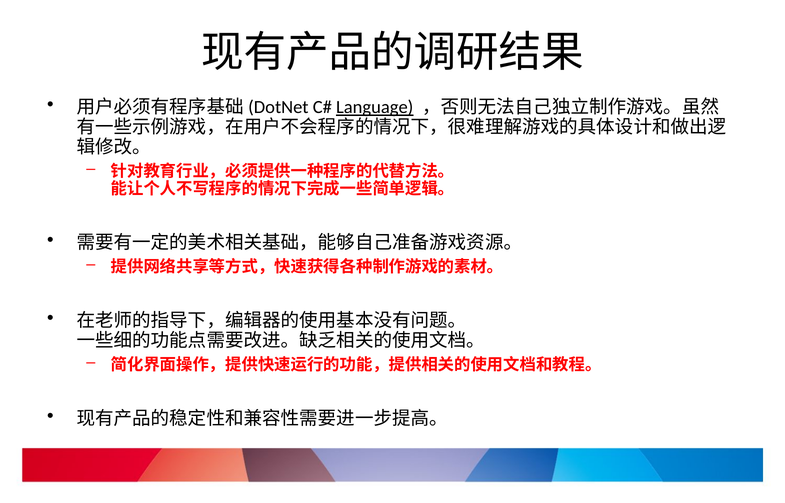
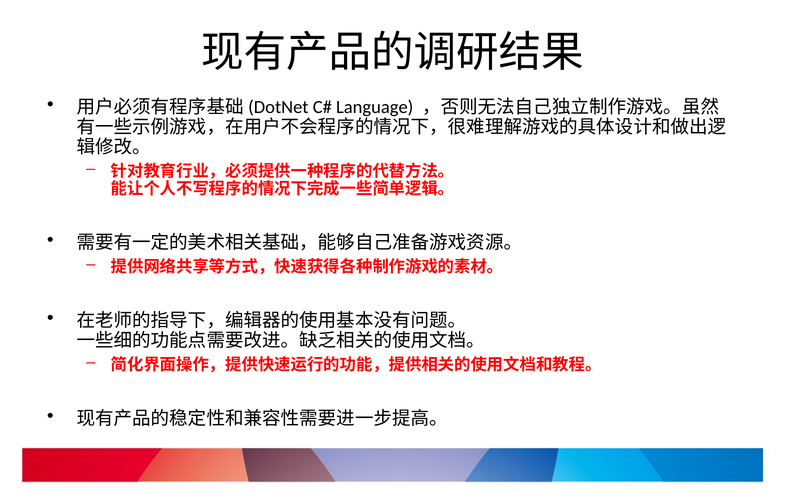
Language underline: present -> none
